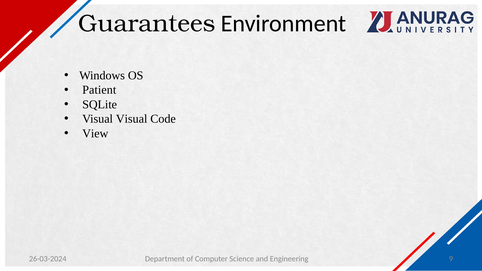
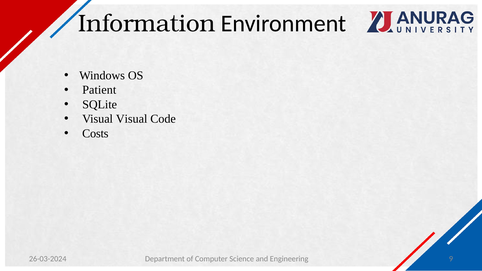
Guarantees: Guarantees -> Information
View: View -> Costs
